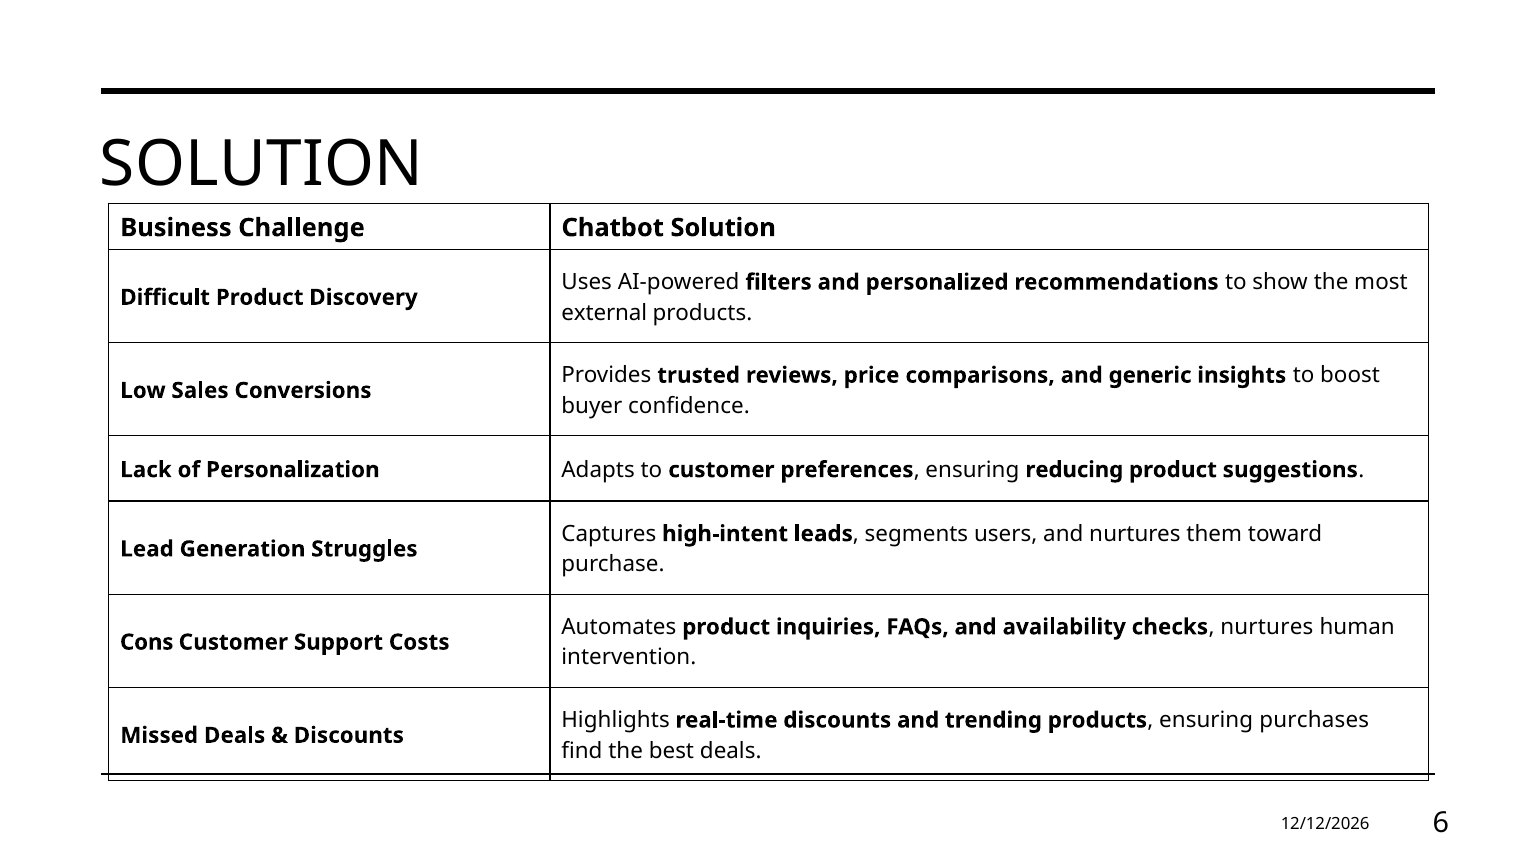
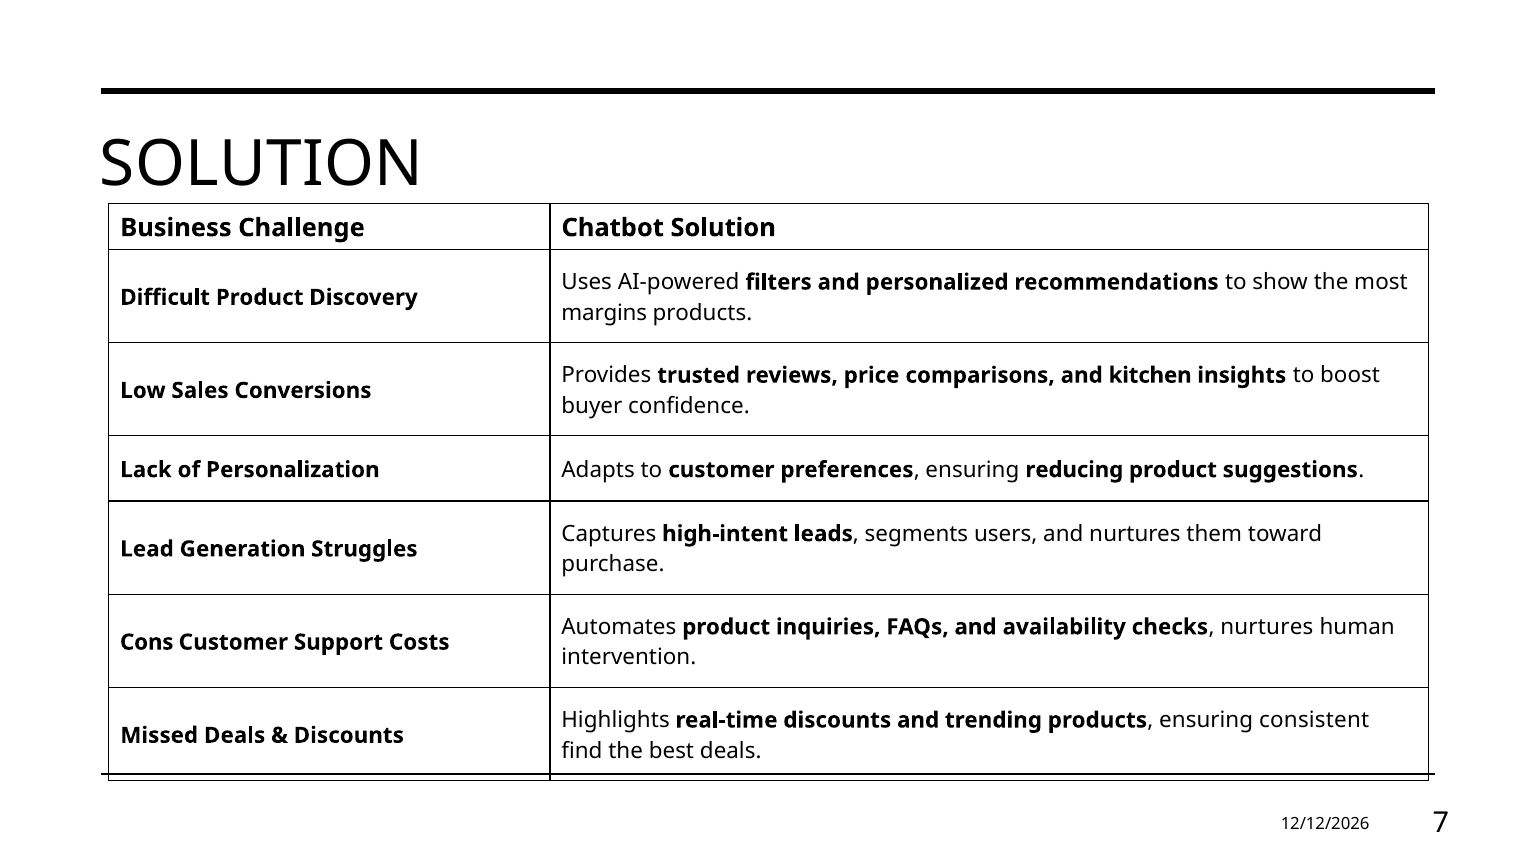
external: external -> margins
generic: generic -> kitchen
purchases: purchases -> consistent
6: 6 -> 7
